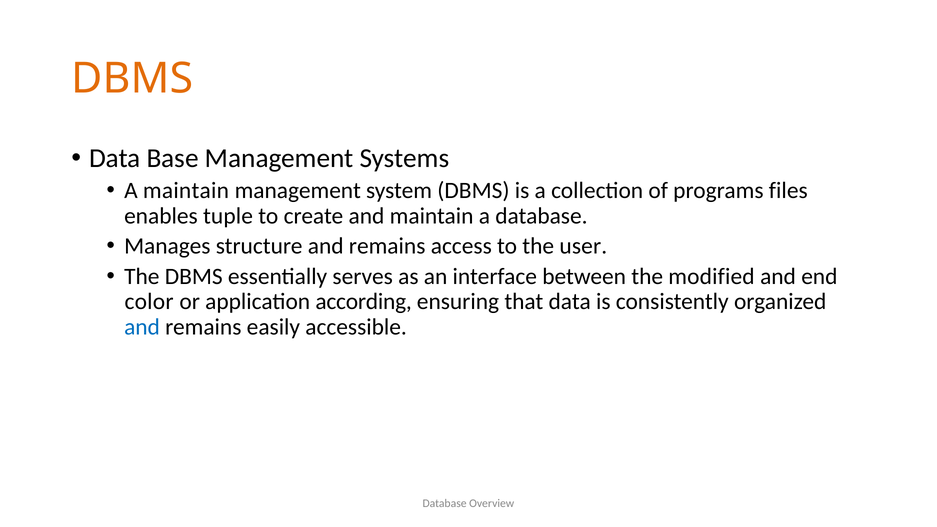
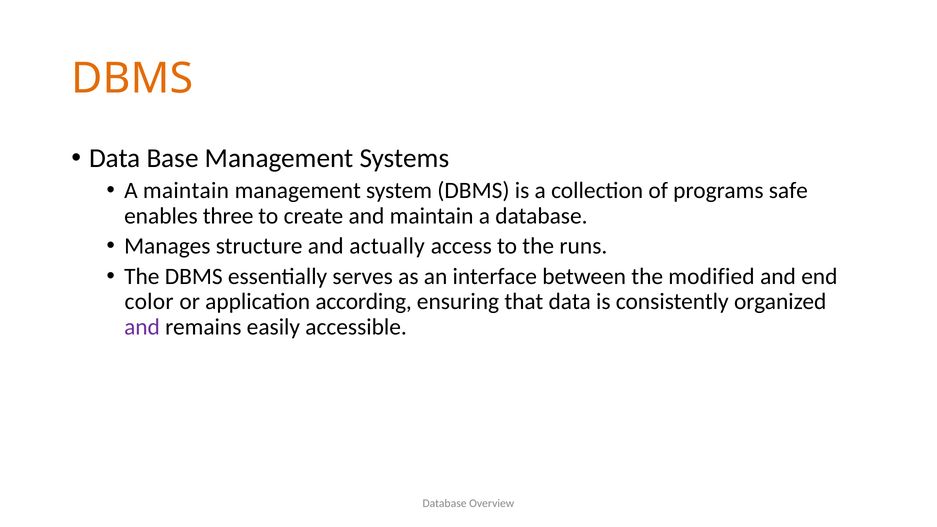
files: files -> safe
tuple: tuple -> three
structure and remains: remains -> actually
user: user -> runs
and at (142, 327) colour: blue -> purple
